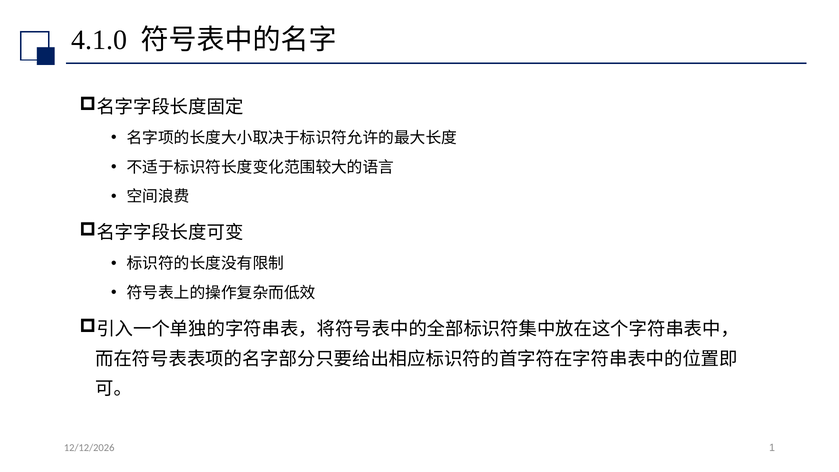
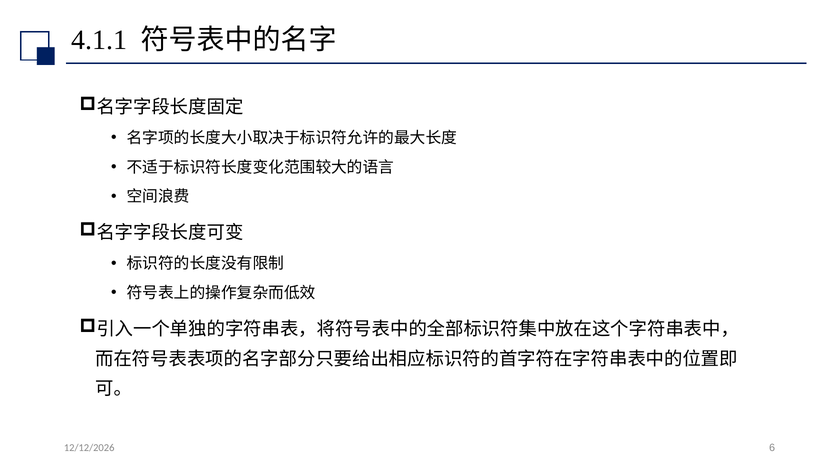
4.1.0: 4.1.0 -> 4.1.1
1: 1 -> 6
